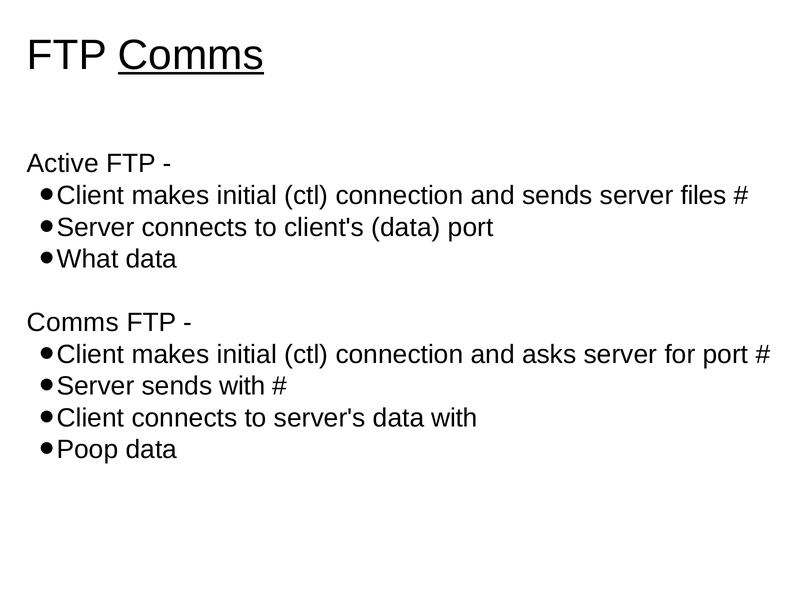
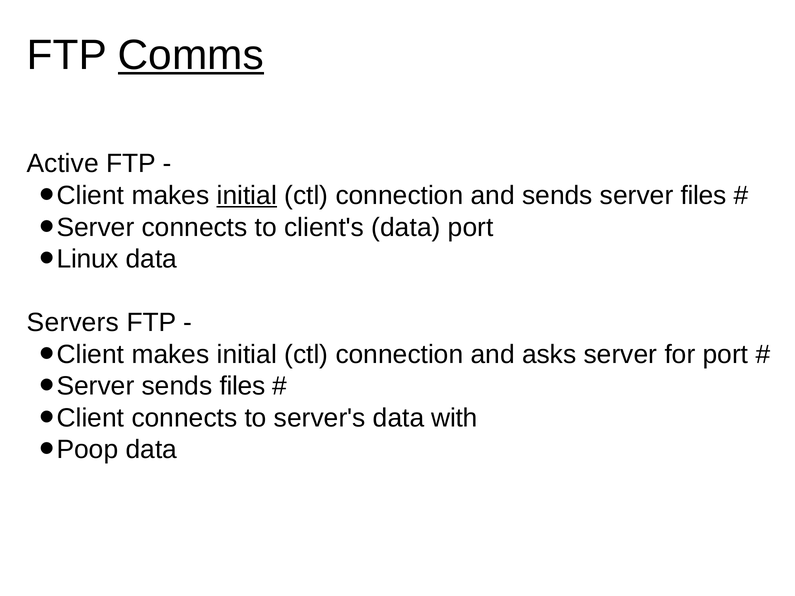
initial at (247, 196) underline: none -> present
What: What -> Linux
Comms at (73, 323): Comms -> Servers
sends with: with -> files
